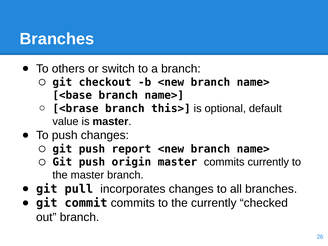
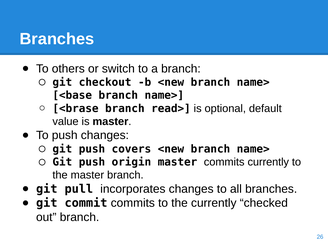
this>: this> -> read>
report: report -> covers
